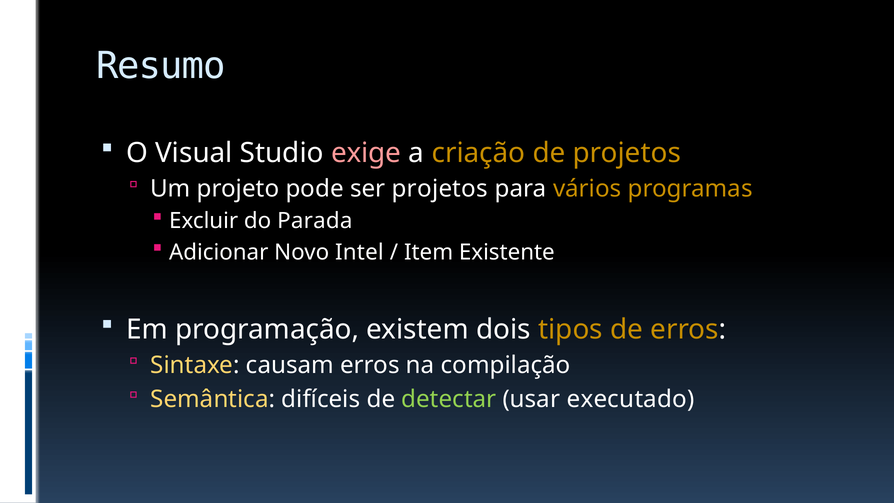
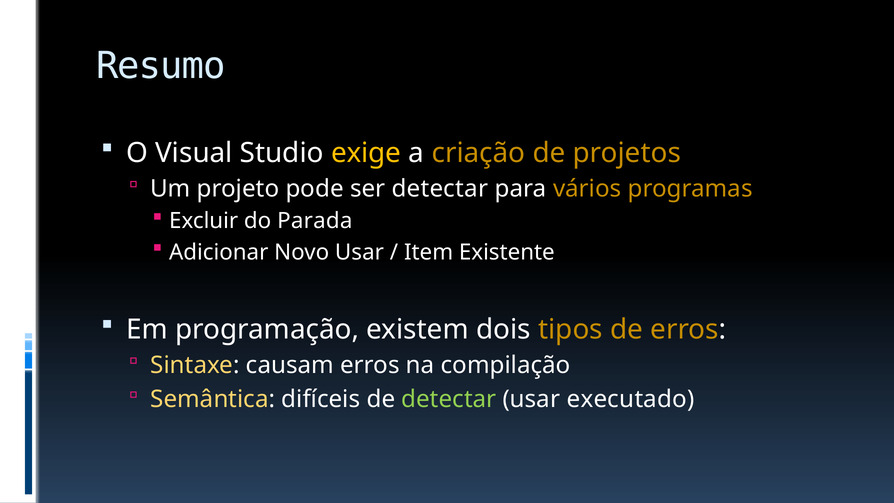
exige colour: pink -> yellow
ser projetos: projetos -> detectar
Novo Intel: Intel -> Usar
